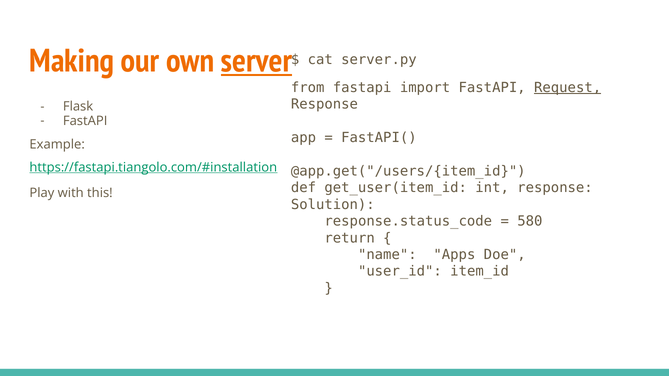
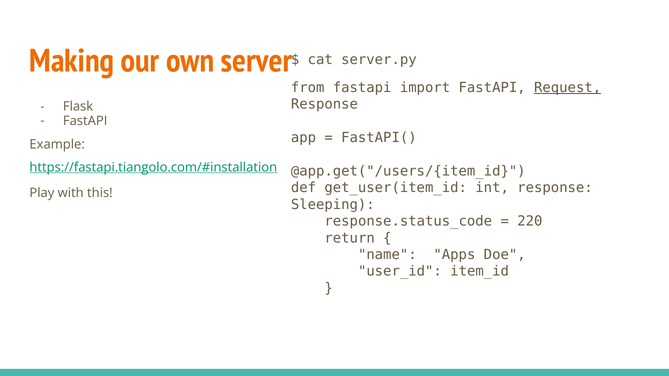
server underline: present -> none
Solution: Solution -> Sleeping
580: 580 -> 220
